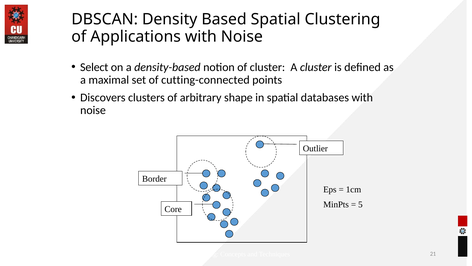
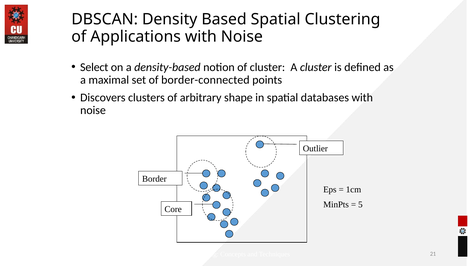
cutting-connected: cutting-connected -> border-connected
